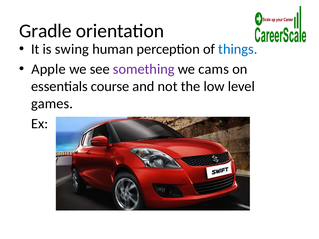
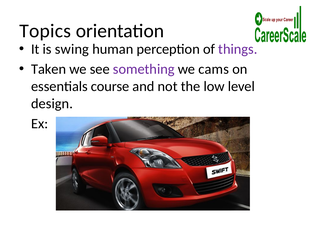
Gradle: Gradle -> Topics
things colour: blue -> purple
Apple: Apple -> Taken
games: games -> design
